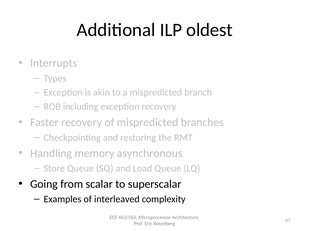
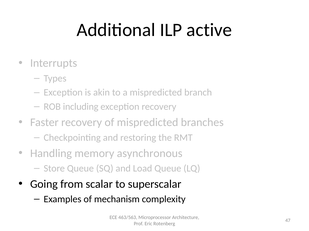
oldest: oldest -> active
interleaved: interleaved -> mechanism
